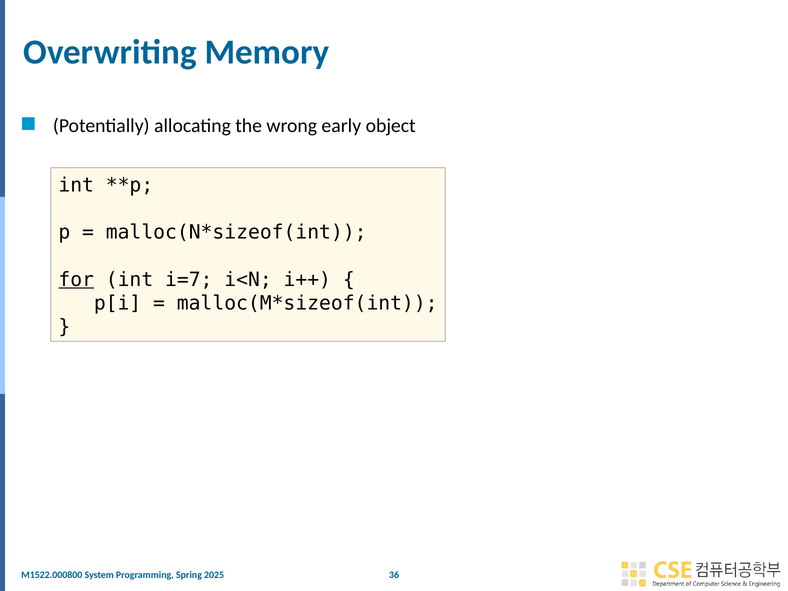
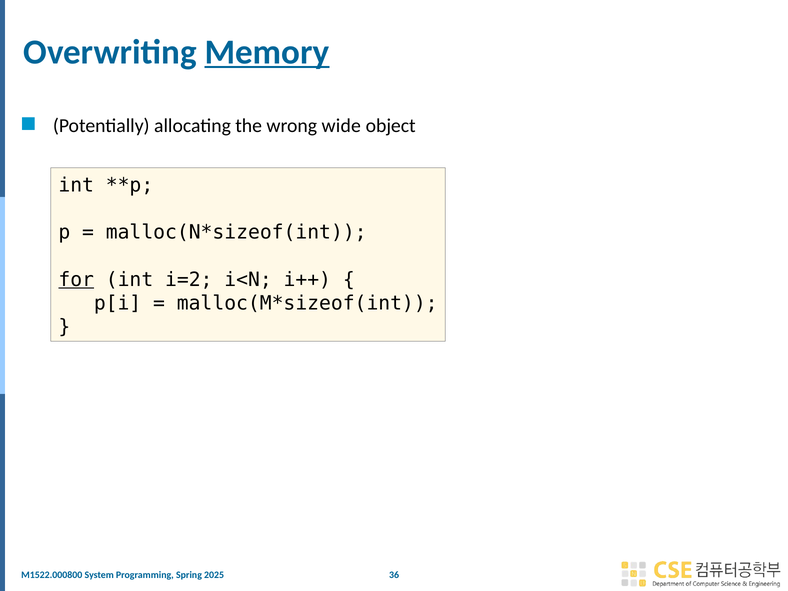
Memory underline: none -> present
early: early -> wide
i=7: i=7 -> i=2
